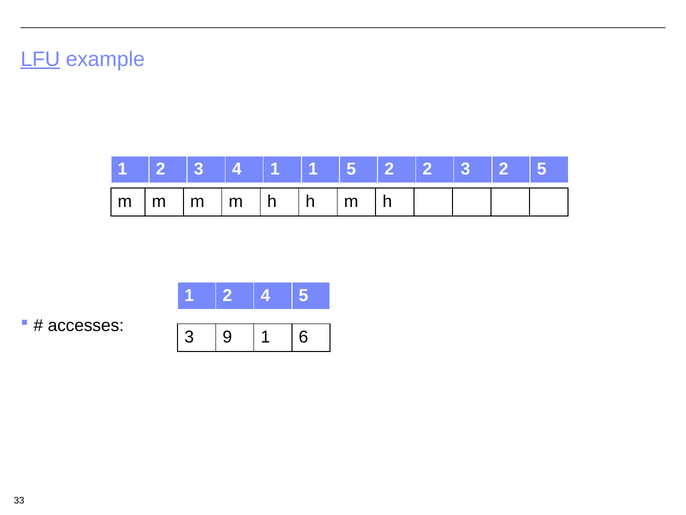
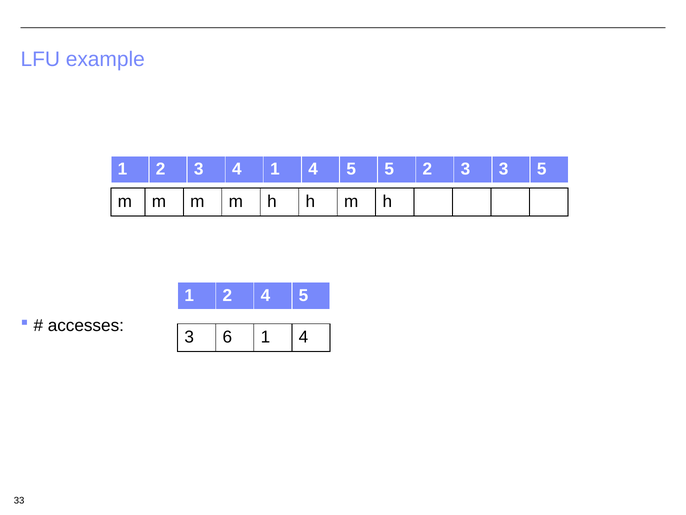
LFU underline: present -> none
4 1 1: 1 -> 4
5 2: 2 -> 5
3 2: 2 -> 3
9: 9 -> 6
6 at (304, 337): 6 -> 4
